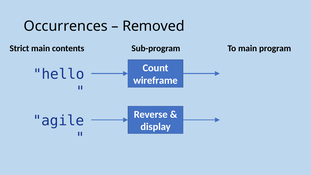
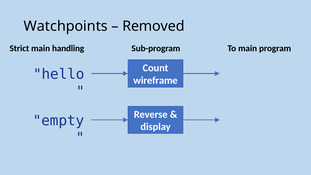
Occurrences: Occurrences -> Watchpoints
contents: contents -> handling
agile: agile -> empty
